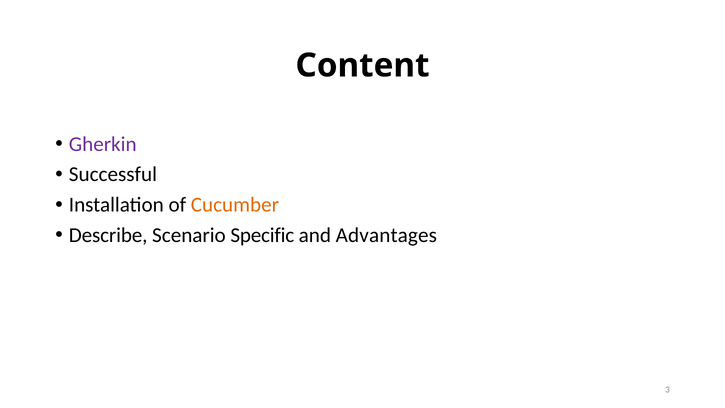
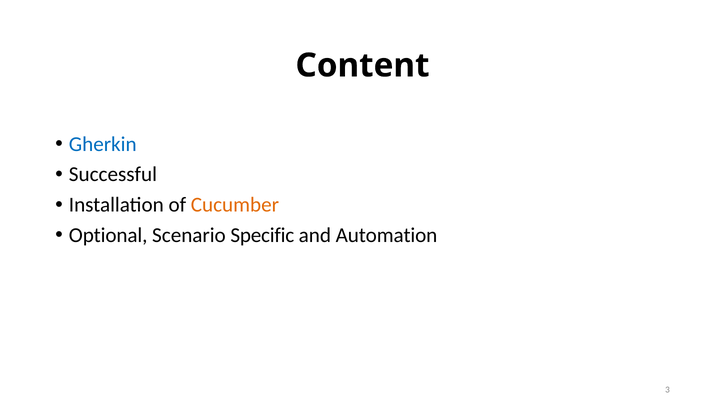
Gherkin colour: purple -> blue
Describe: Describe -> Optional
Advantages: Advantages -> Automation
